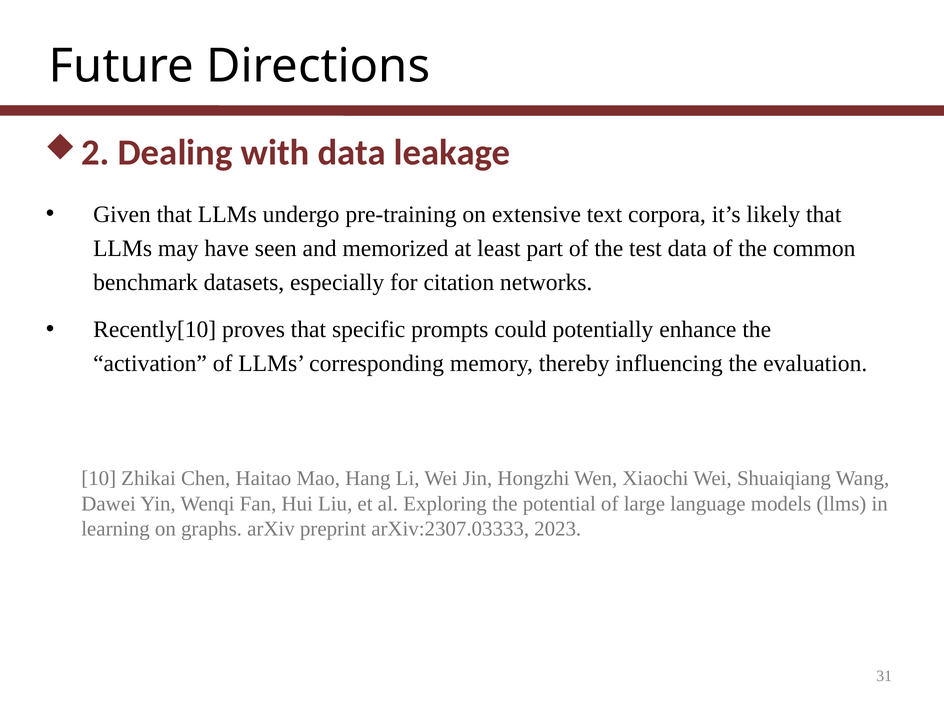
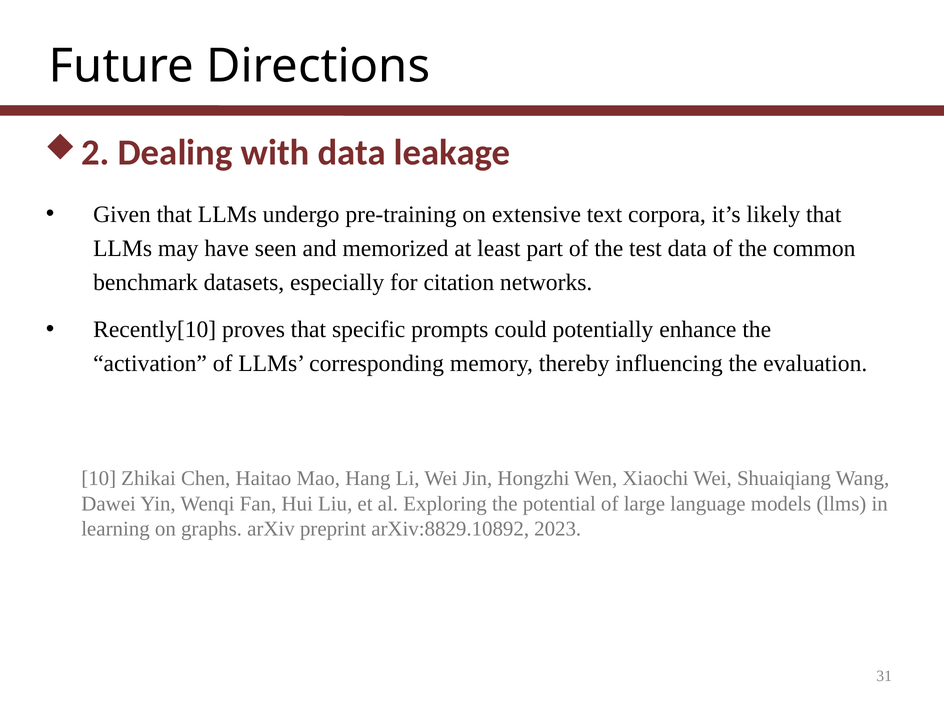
arXiv:2307.03333: arXiv:2307.03333 -> arXiv:8829.10892
